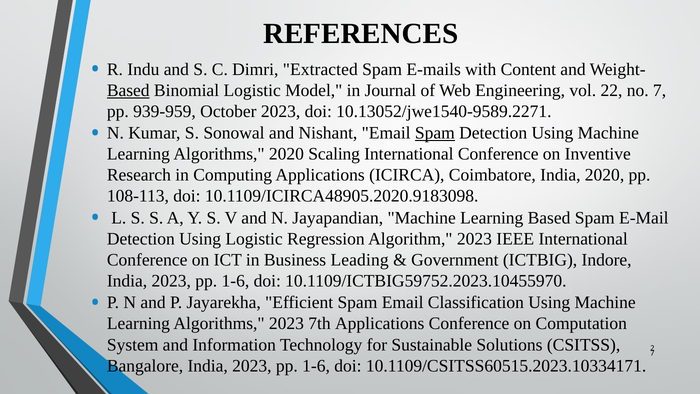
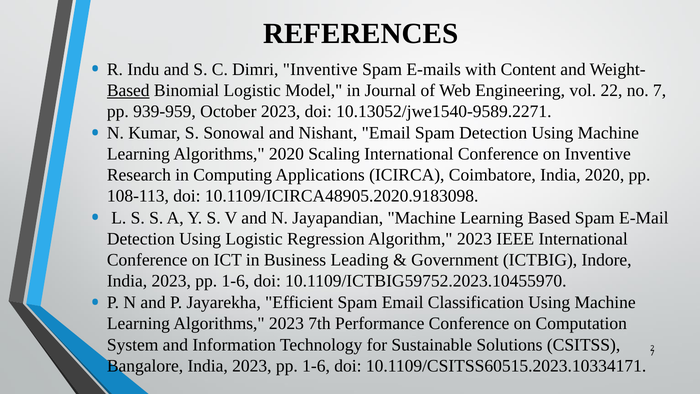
Dimri Extracted: Extracted -> Inventive
Spam at (435, 133) underline: present -> none
7th Applications: Applications -> Performance
